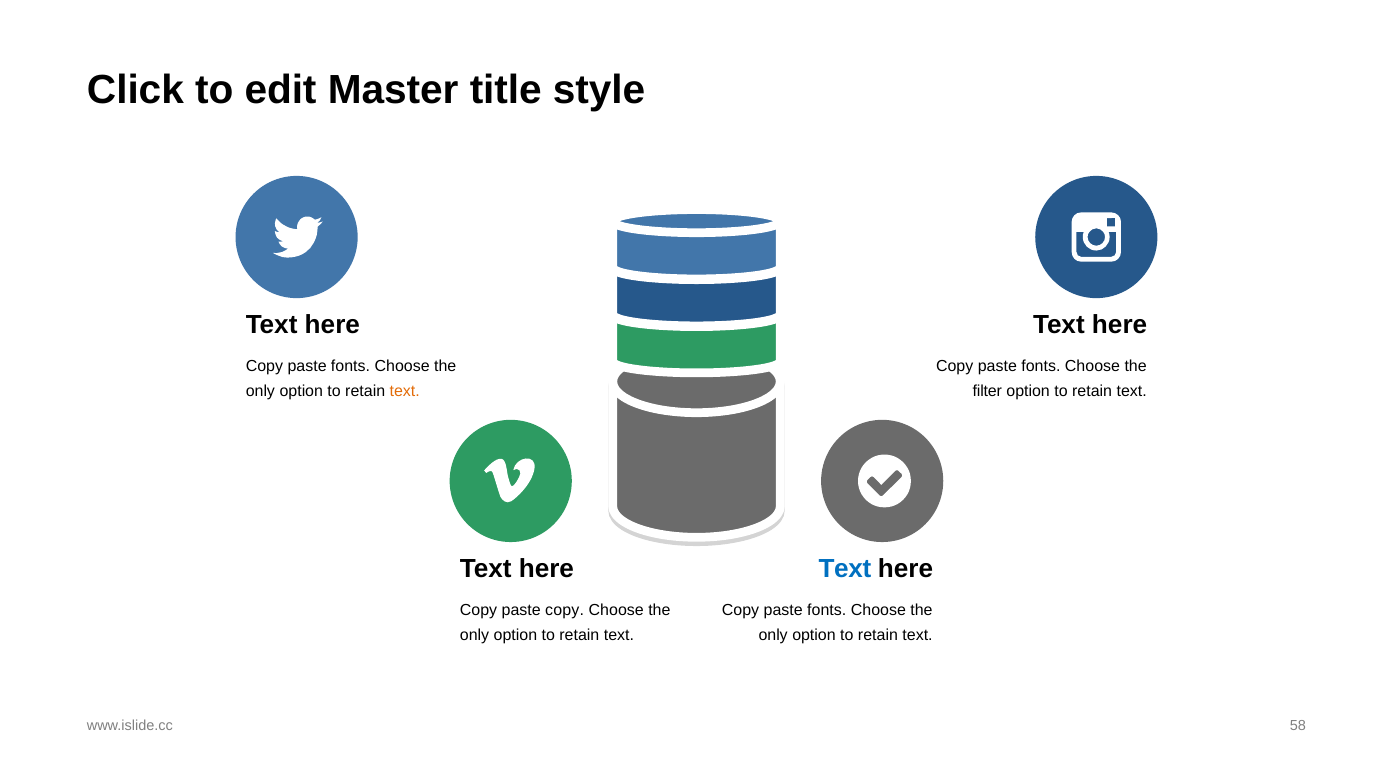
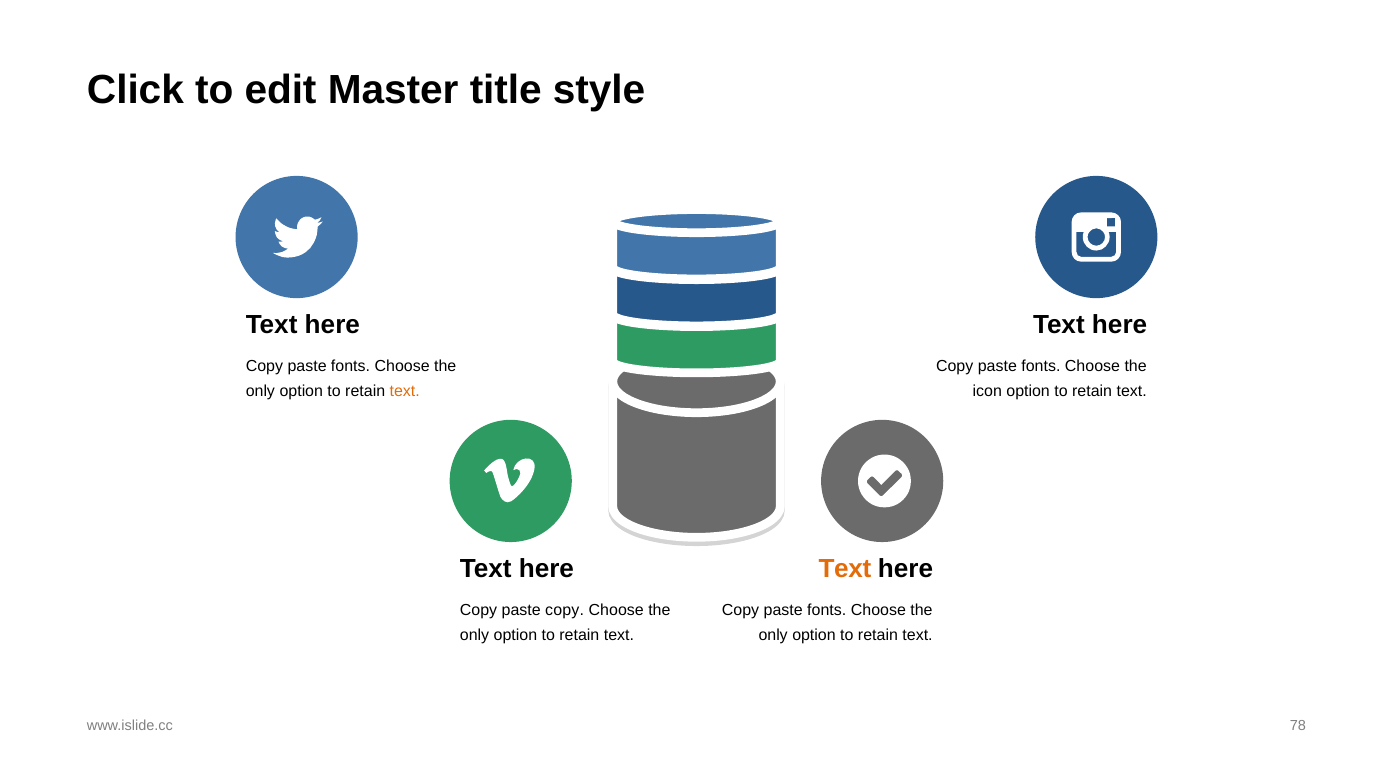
filter: filter -> icon
Text at (845, 569) colour: blue -> orange
58: 58 -> 78
